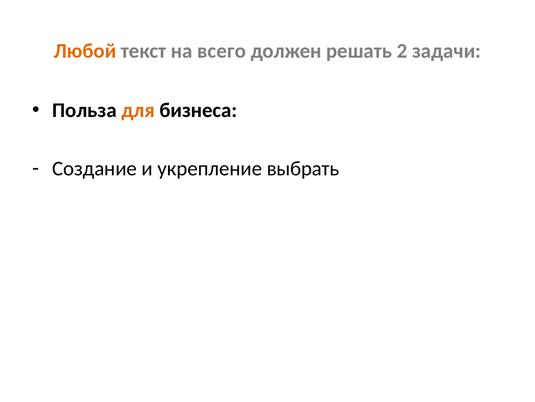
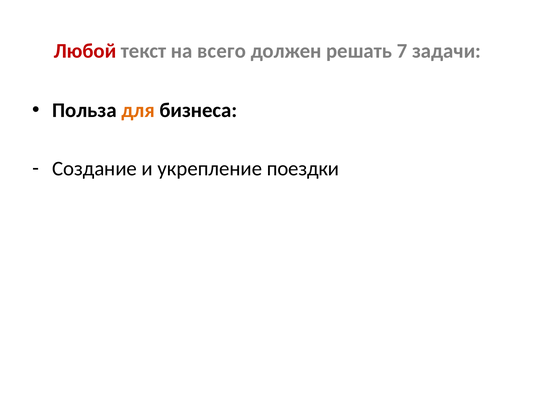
Любой colour: orange -> red
2: 2 -> 7
выбрать: выбрать -> поездки
